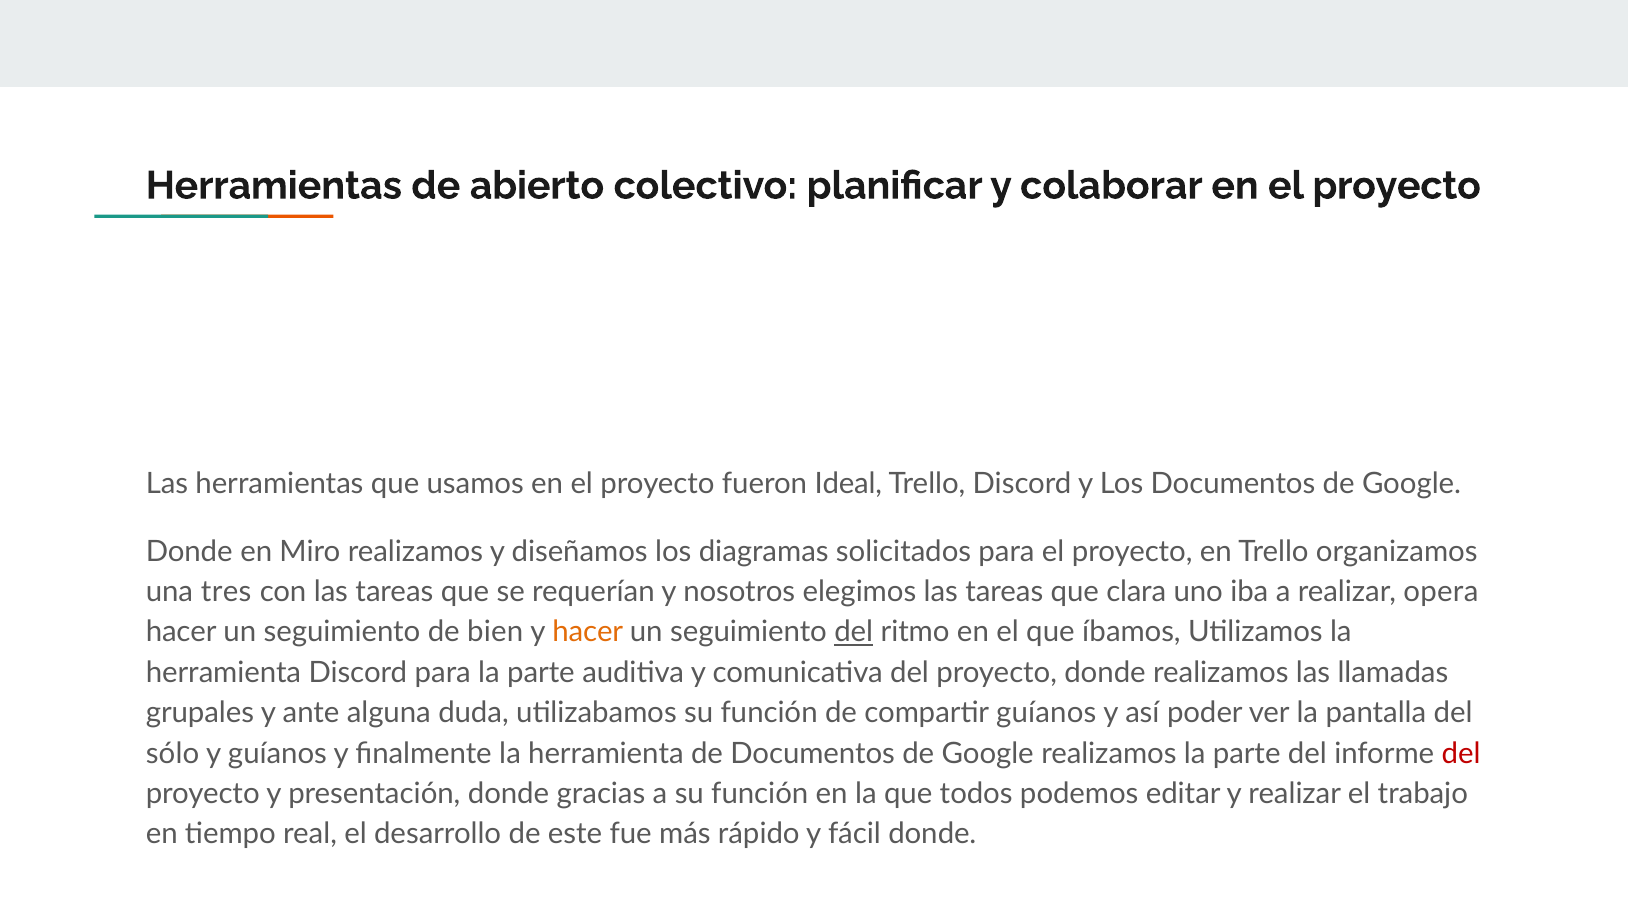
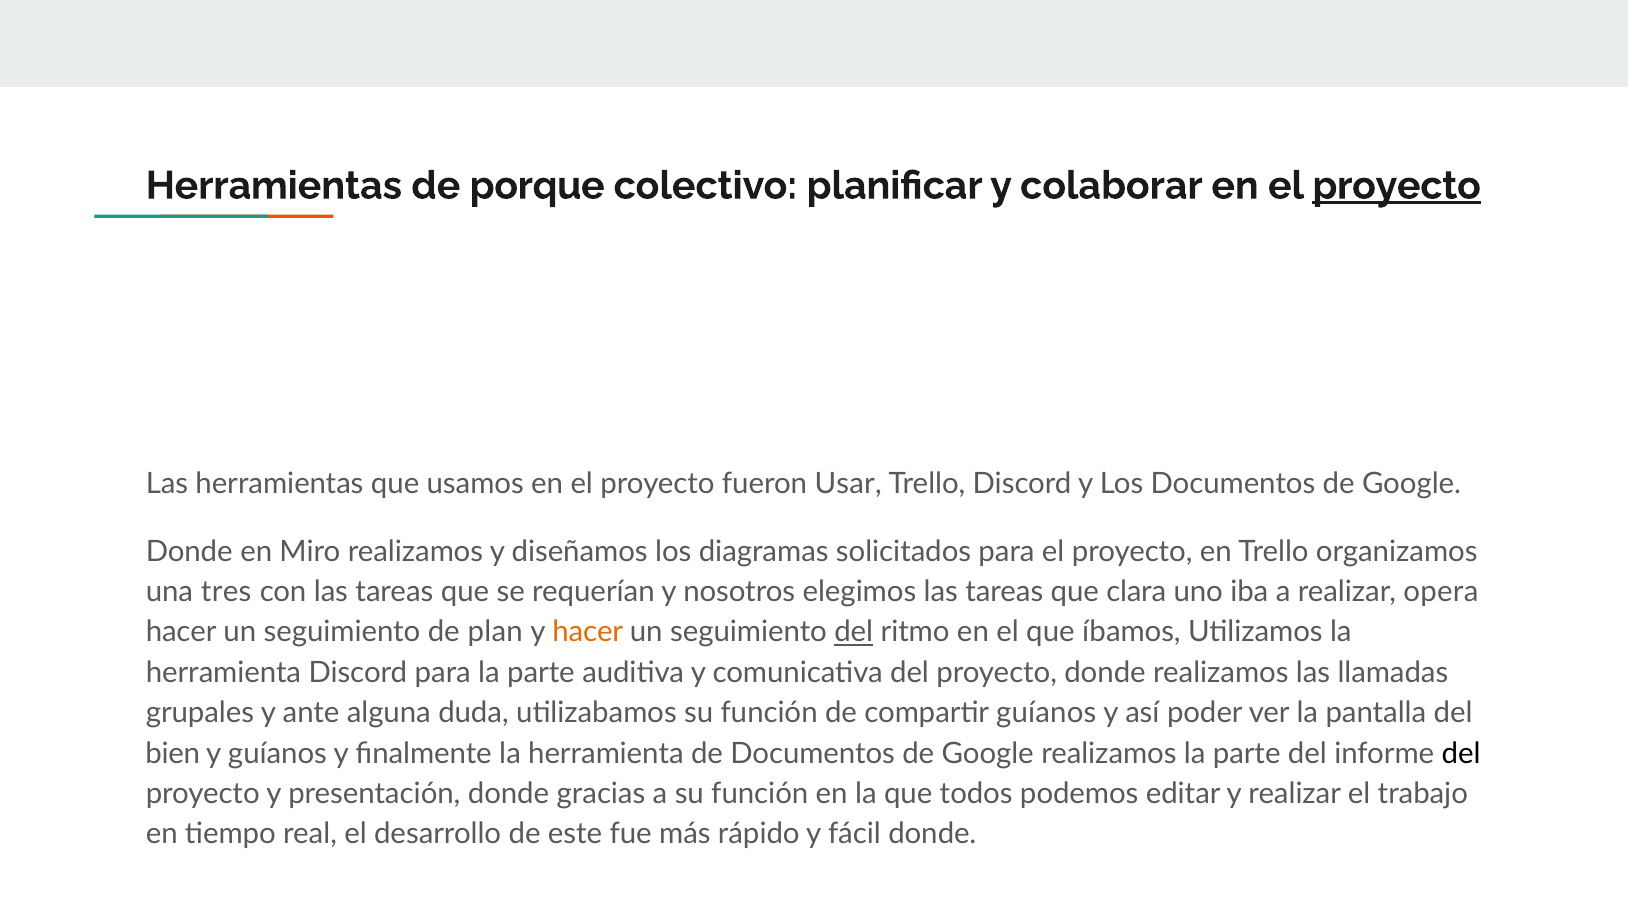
abierto: abierto -> porque
proyecto at (1397, 186) underline: none -> present
Ideal: Ideal -> Usar
bien: bien -> plan
sólo: sólo -> bien
del at (1461, 753) colour: red -> black
